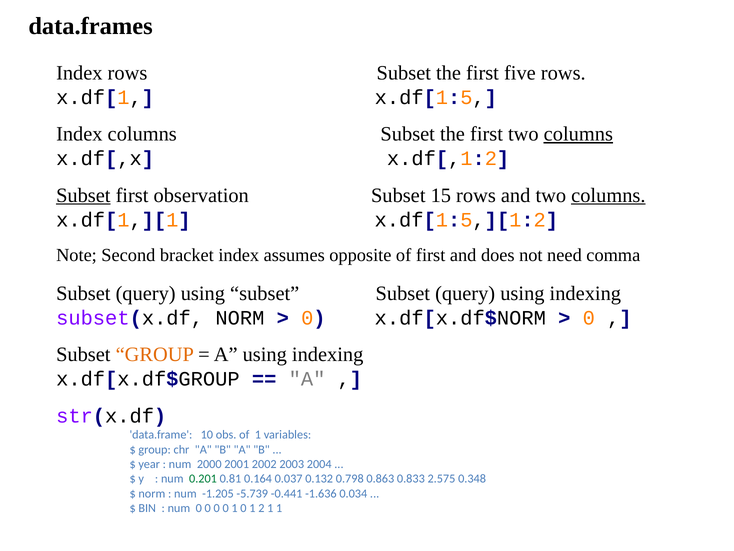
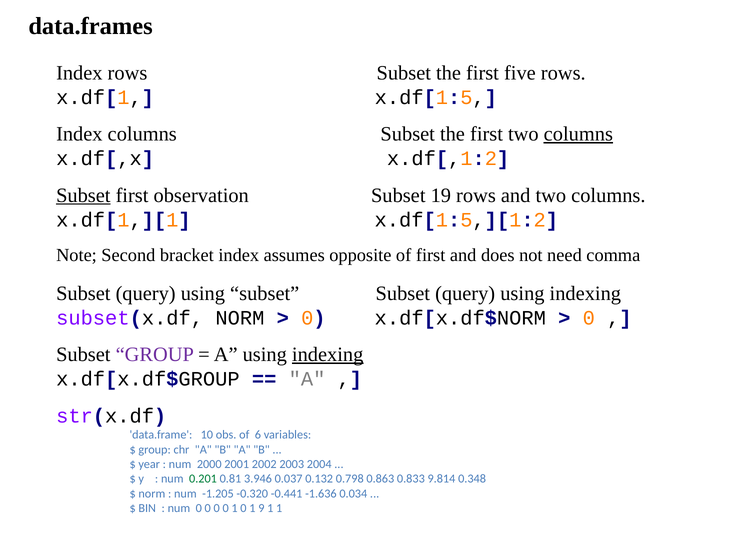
15: 15 -> 19
columns at (608, 195) underline: present -> none
GROUP at (155, 354) colour: orange -> purple
indexing at (328, 354) underline: none -> present
of 1: 1 -> 6
0.164: 0.164 -> 3.946
2.575: 2.575 -> 9.814
-5.739: -5.739 -> -0.320
2: 2 -> 9
